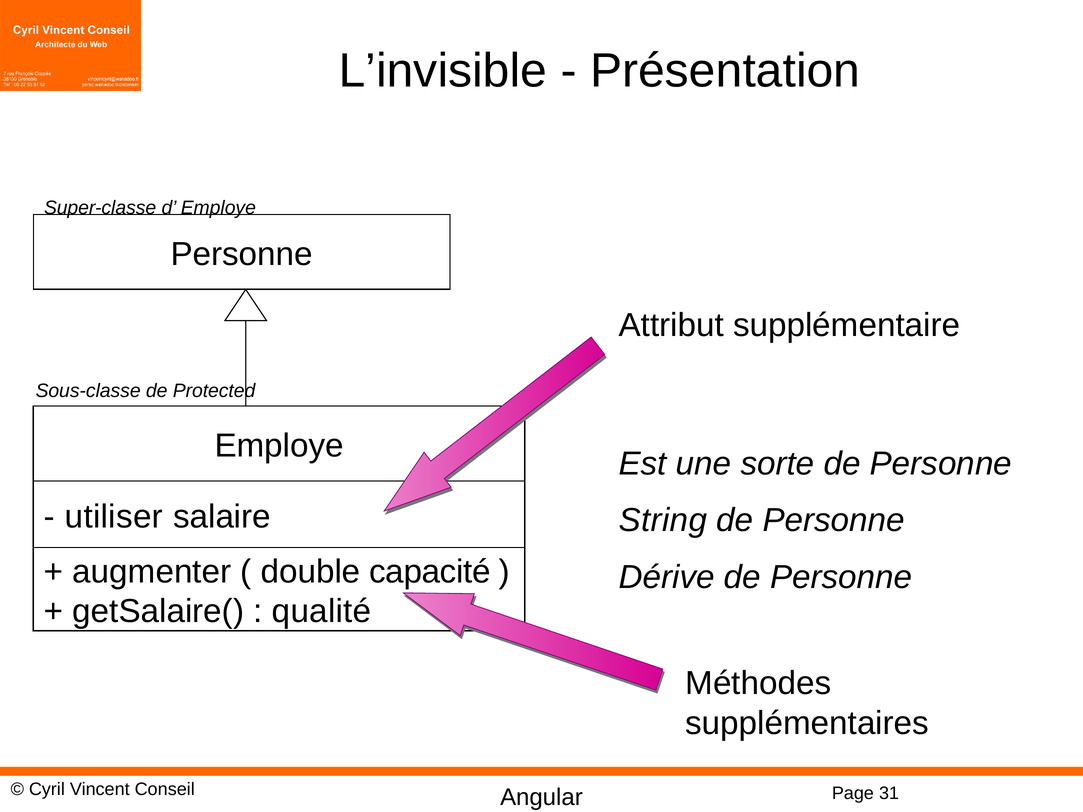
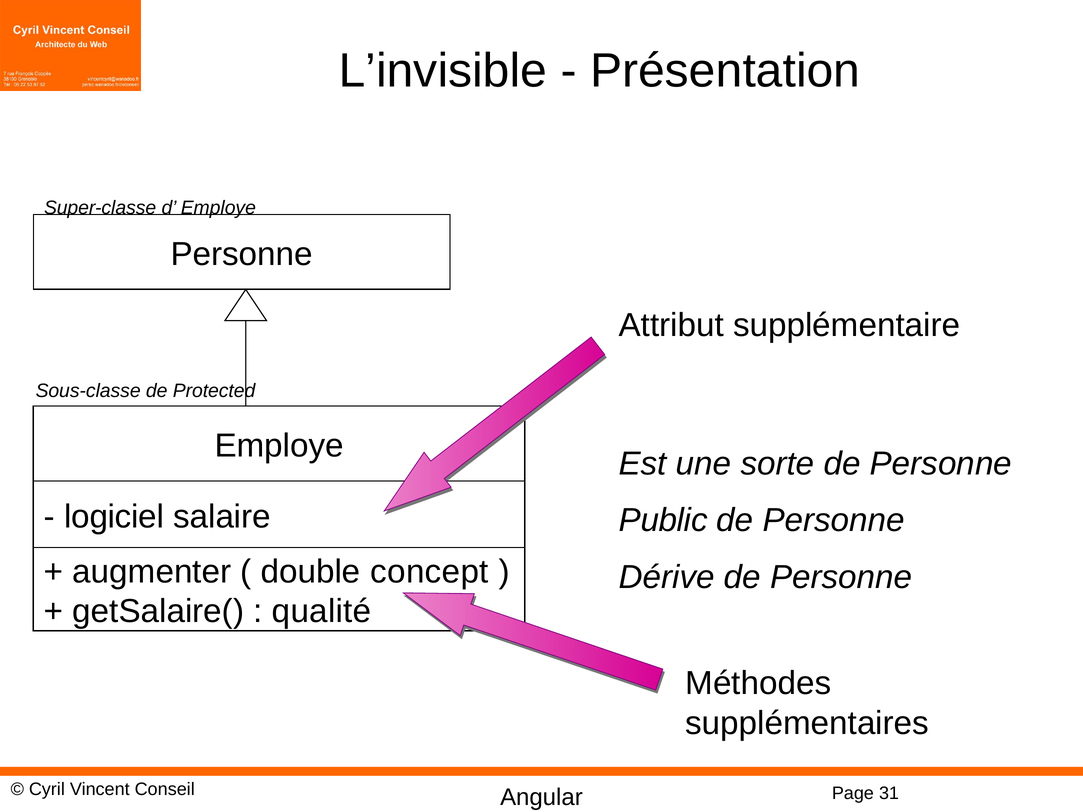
utiliser: utiliser -> logiciel
String: String -> Public
capacité: capacité -> concept
